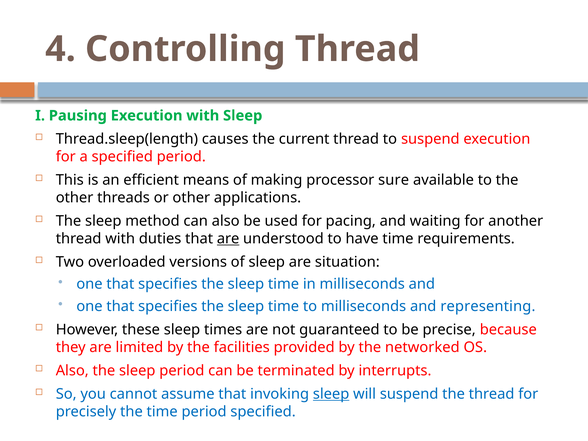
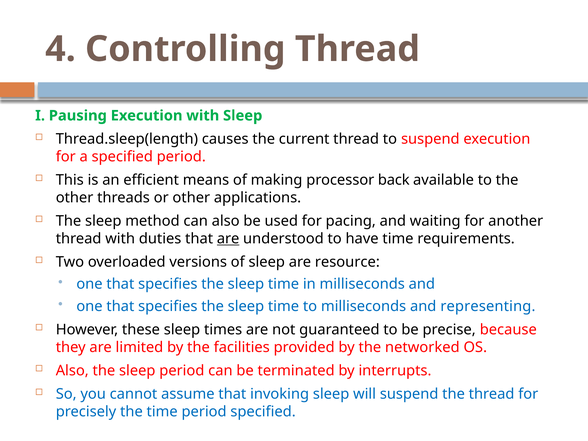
sure: sure -> back
situation: situation -> resource
sleep at (331, 394) underline: present -> none
